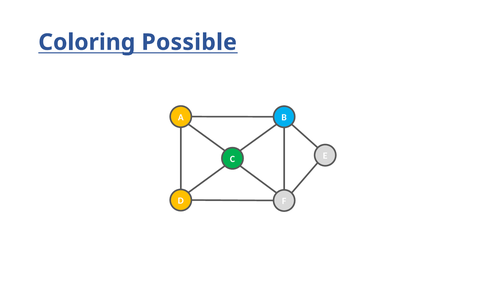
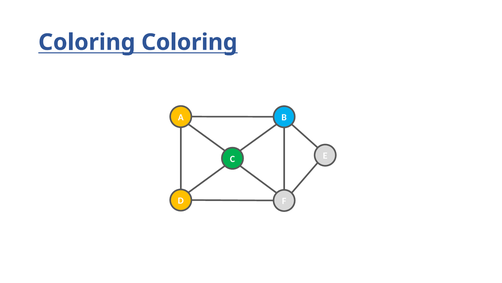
Coloring Possible: Possible -> Coloring
